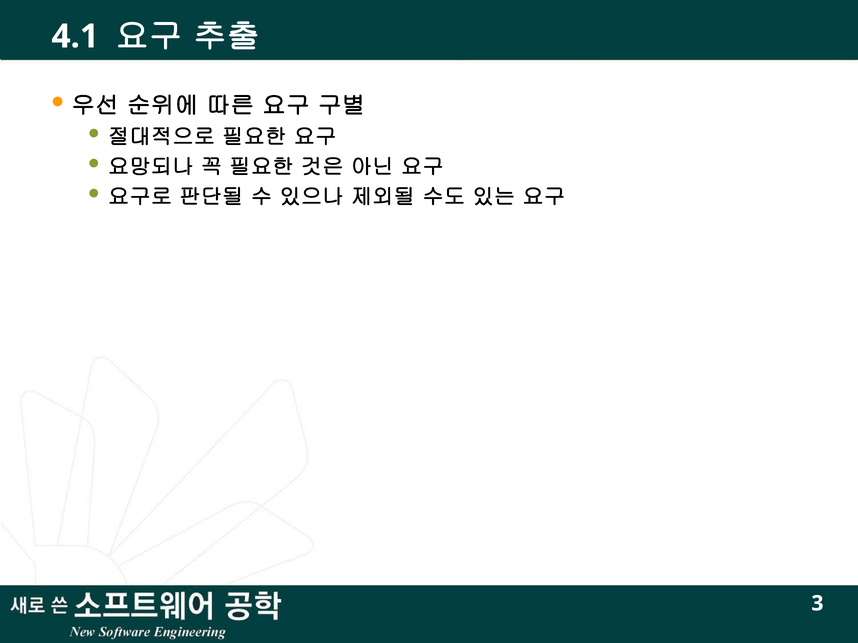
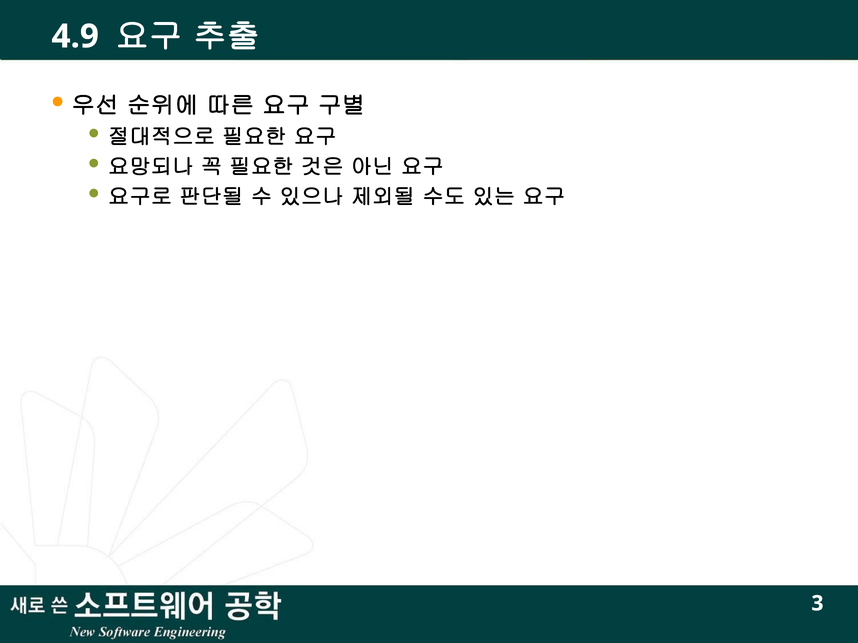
4.1: 4.1 -> 4.9
